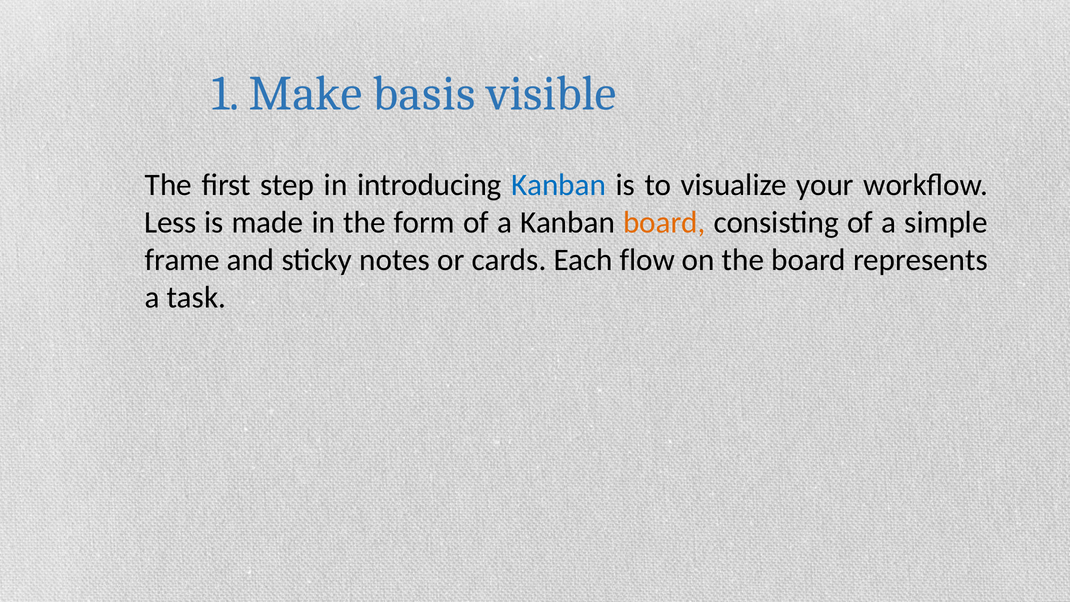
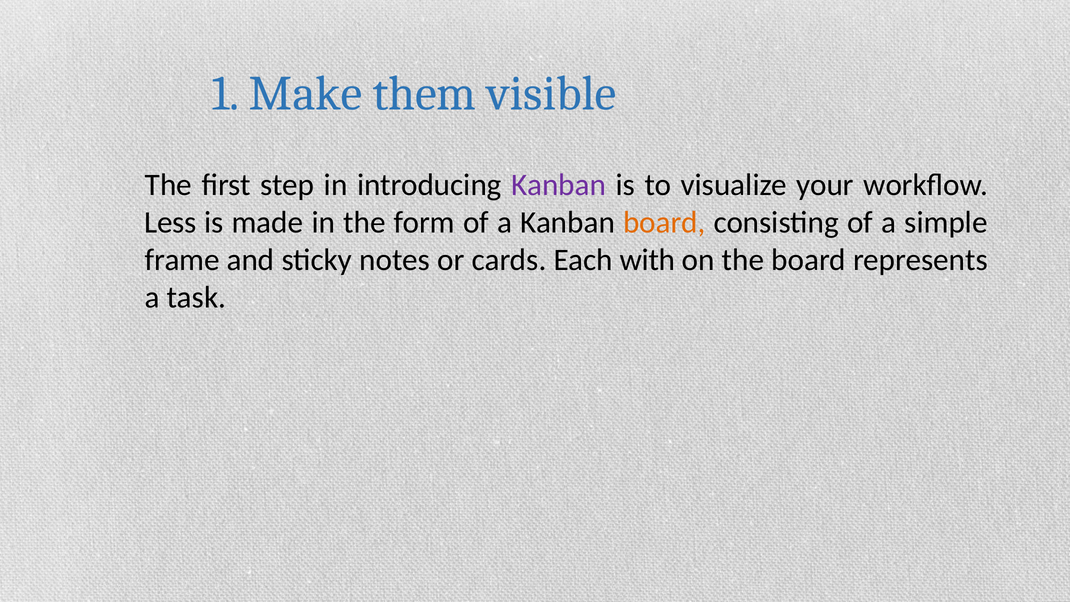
basis: basis -> them
Kanban at (559, 185) colour: blue -> purple
flow: flow -> with
